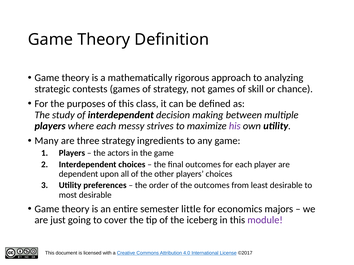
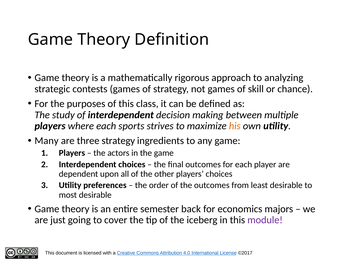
messy: messy -> sports
his colour: purple -> orange
little: little -> back
